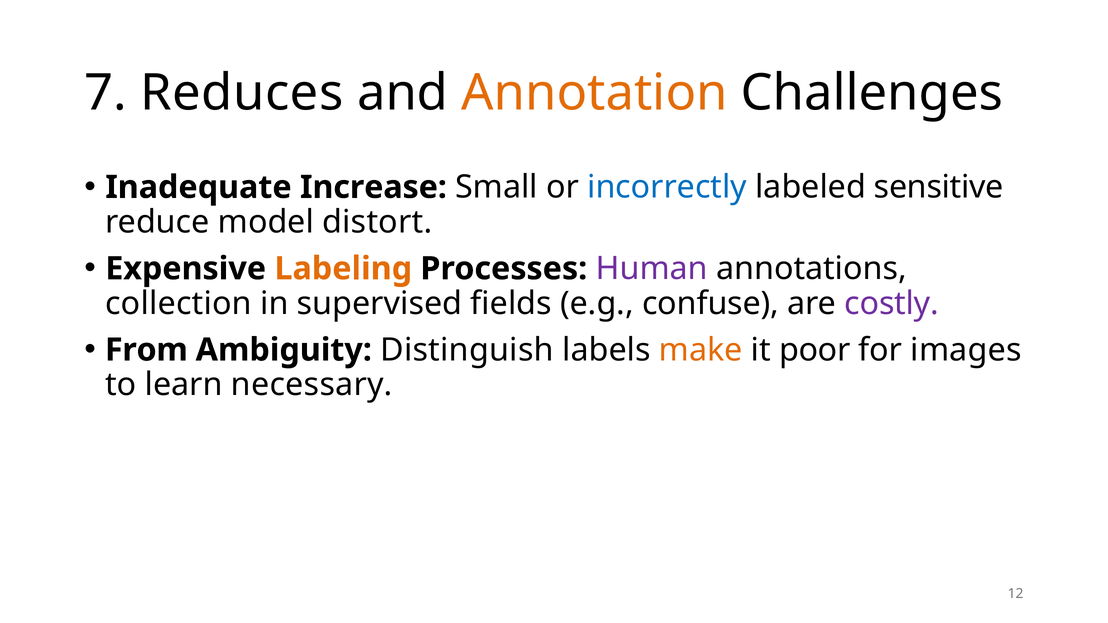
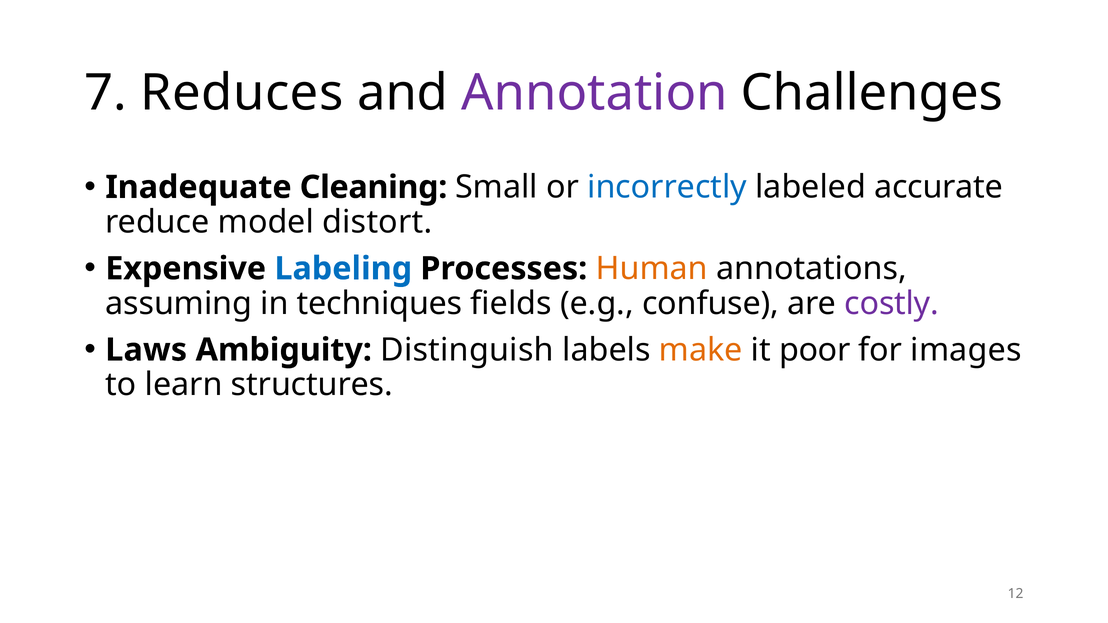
Annotation colour: orange -> purple
Increase: Increase -> Cleaning
sensitive: sensitive -> accurate
Labeling colour: orange -> blue
Human colour: purple -> orange
collection: collection -> assuming
supervised: supervised -> techniques
From: From -> Laws
necessary: necessary -> structures
